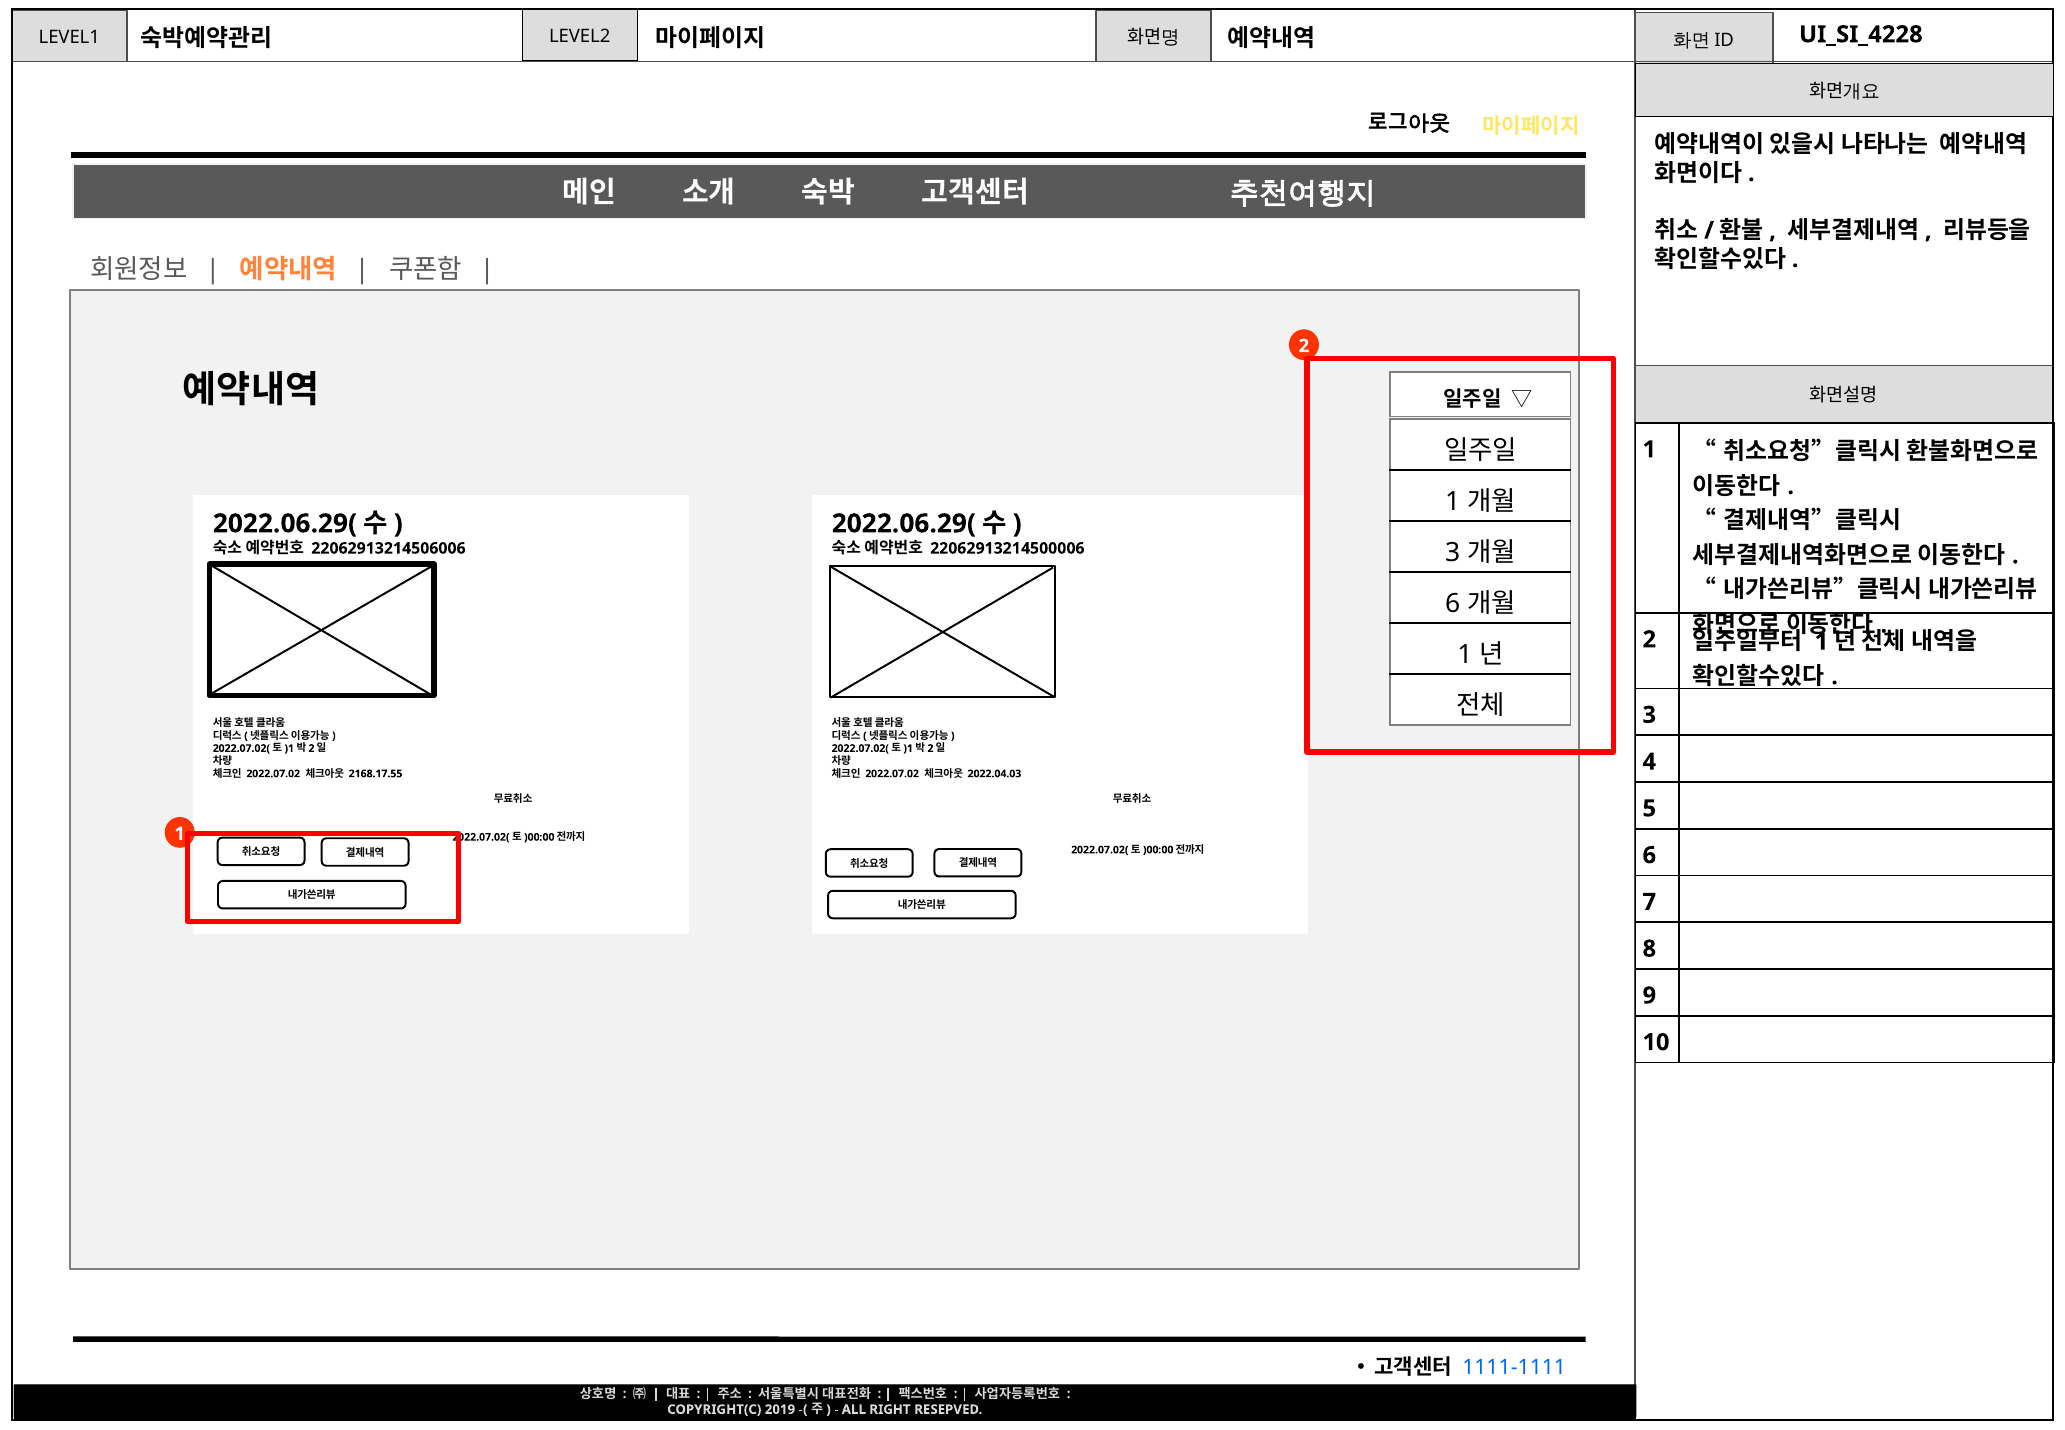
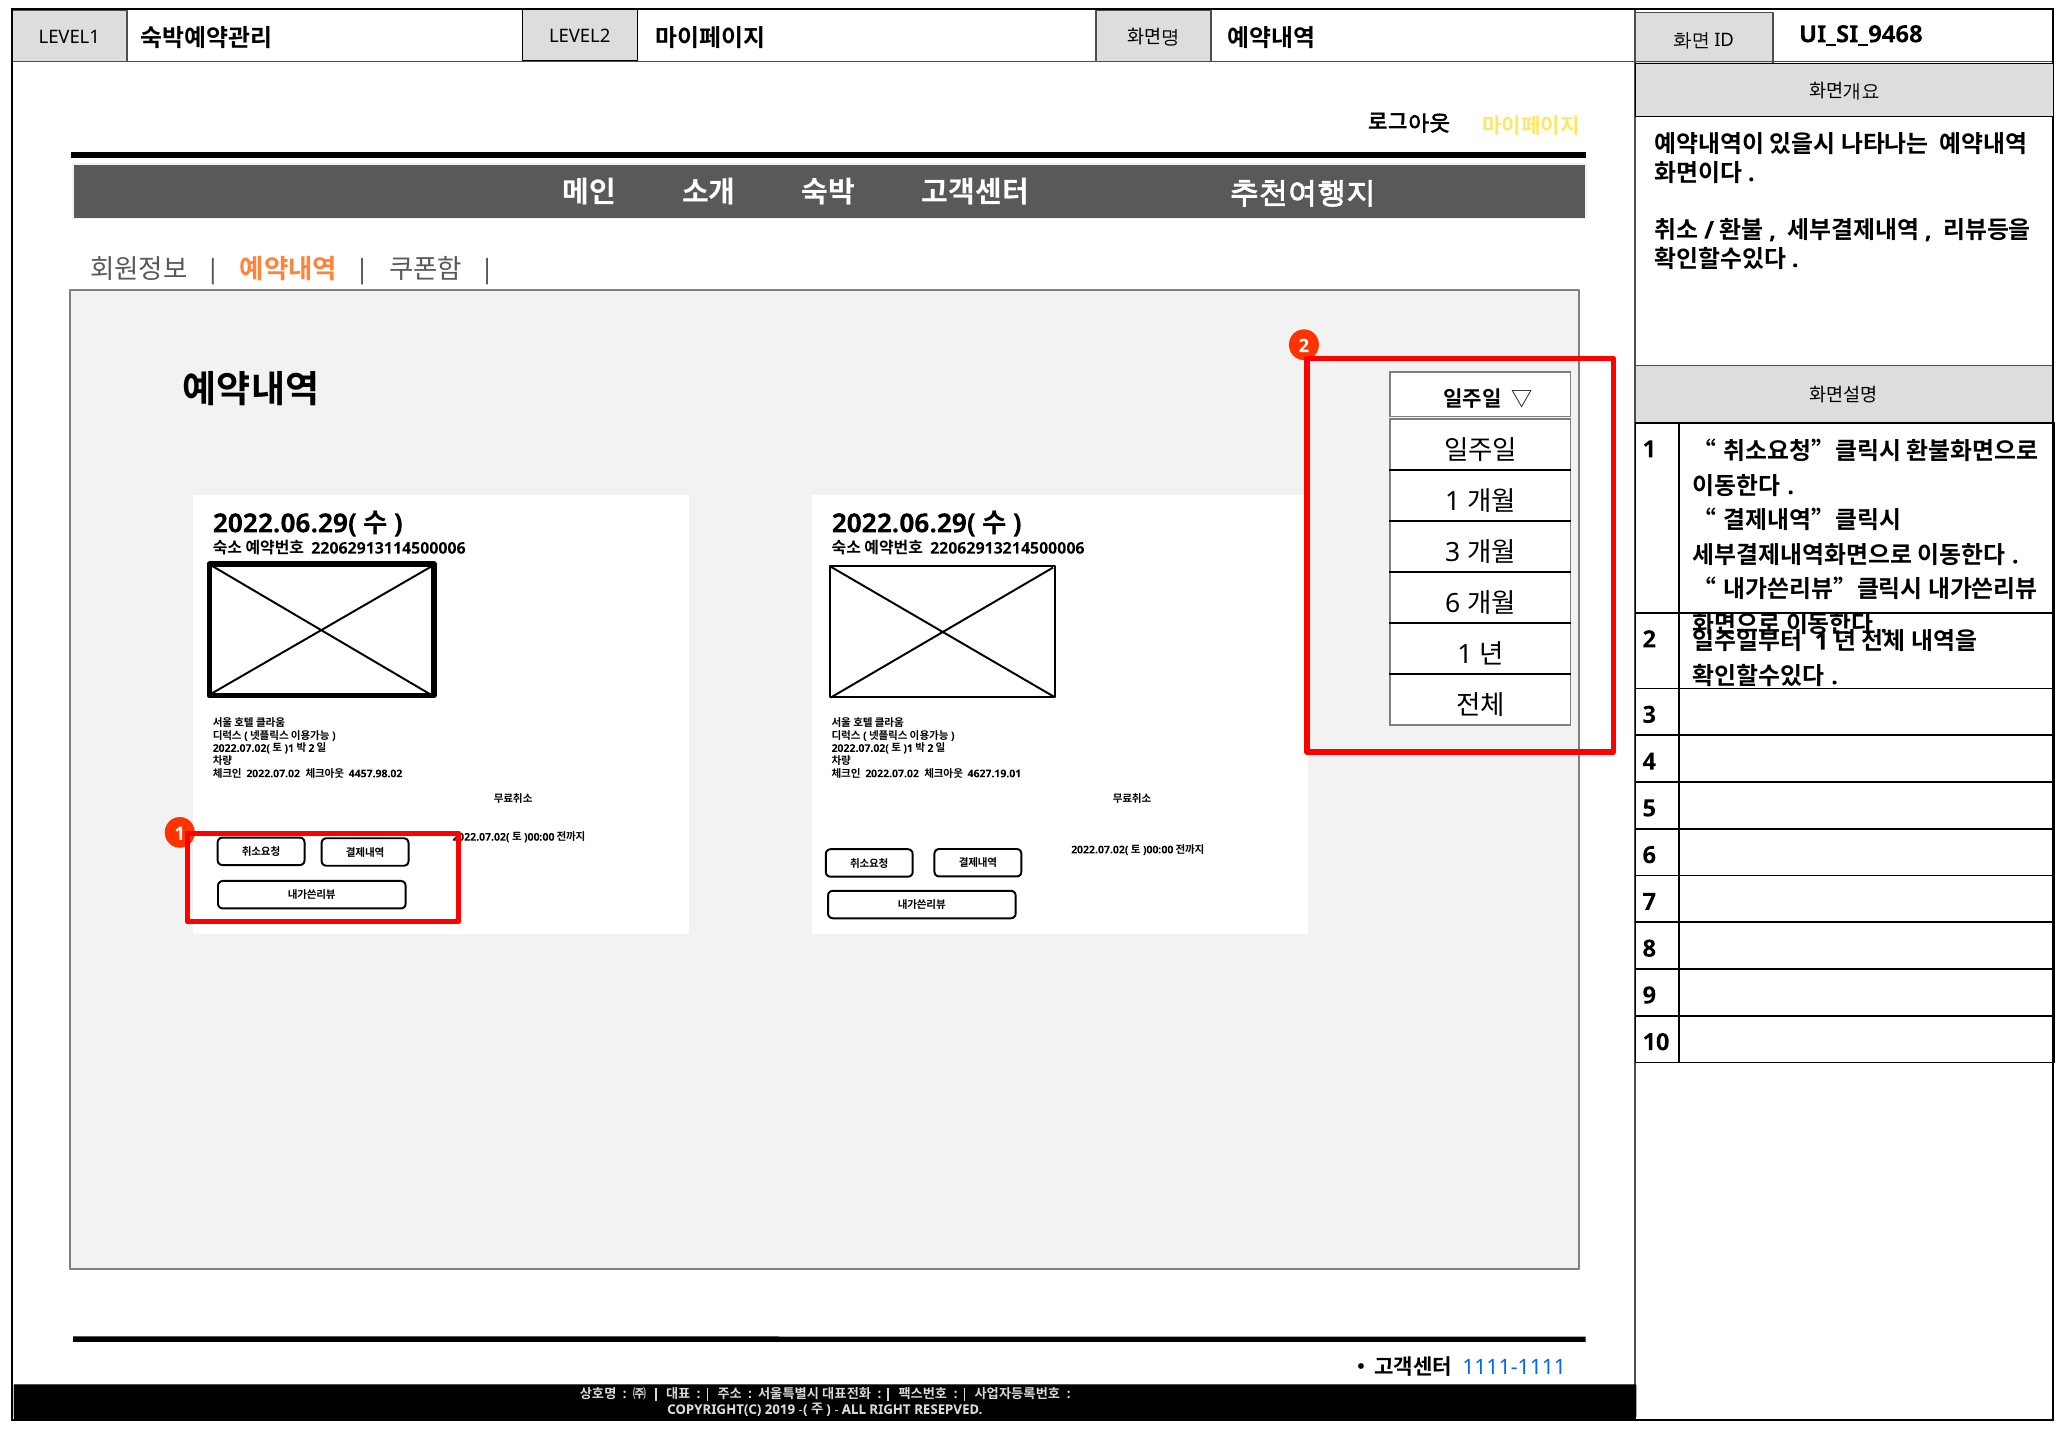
UI_SI_4228: UI_SI_4228 -> UI_SI_9468
22062913214506006: 22062913214506006 -> 22062913114500006
2168.17.55: 2168.17.55 -> 4457.98.02
2022.04.03: 2022.04.03 -> 4627.19.01
